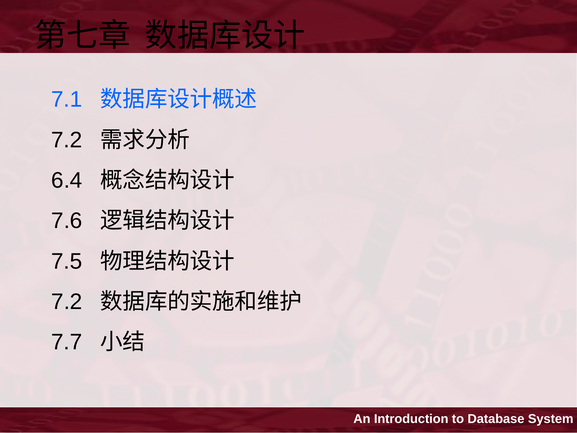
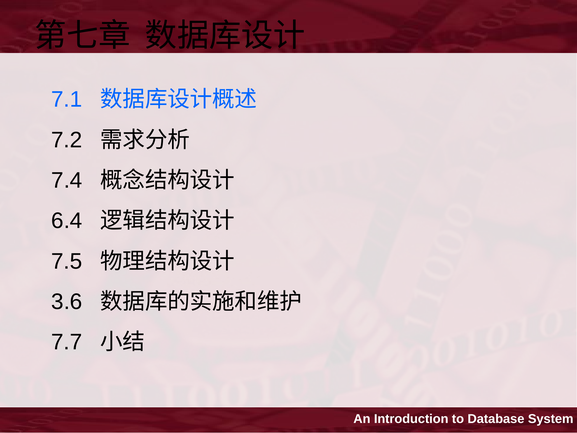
6.4: 6.4 -> 7.4
7.6: 7.6 -> 6.4
7.2 at (67, 302): 7.2 -> 3.6
